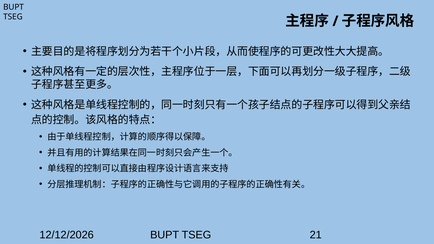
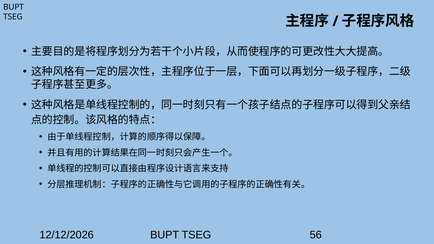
21: 21 -> 56
